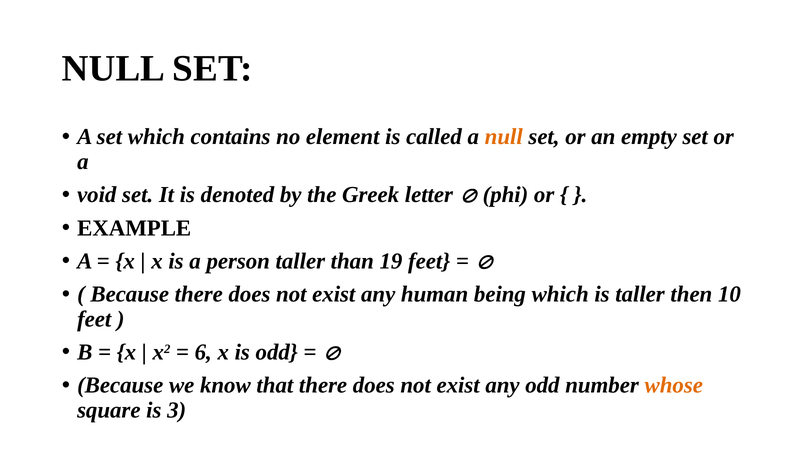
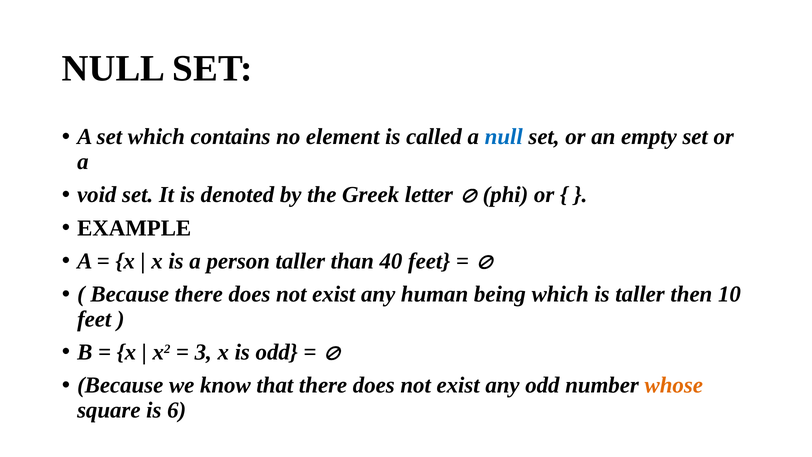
null at (504, 137) colour: orange -> blue
19: 19 -> 40
6: 6 -> 3
3: 3 -> 6
